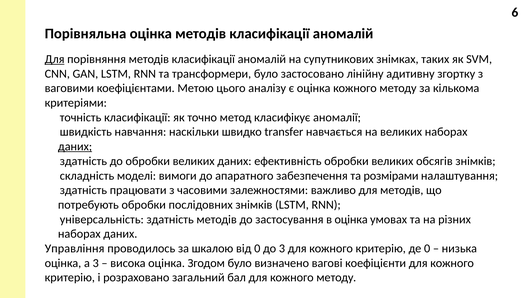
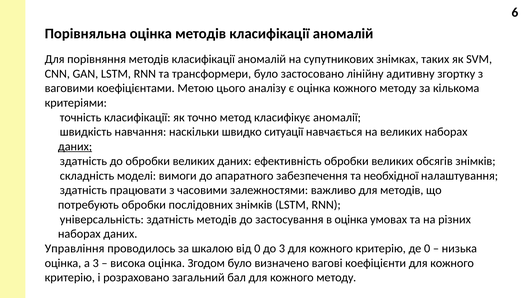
Для at (55, 59) underline: present -> none
transfer: transfer -> ситуації
розмірами: розмірами -> необхідної
